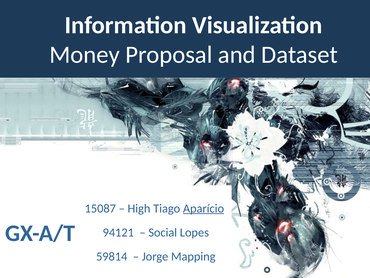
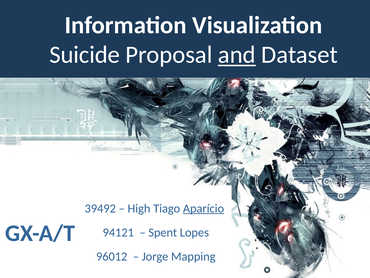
Money: Money -> Suicide
and underline: none -> present
15087: 15087 -> 39492
Social: Social -> Spent
59814: 59814 -> 96012
